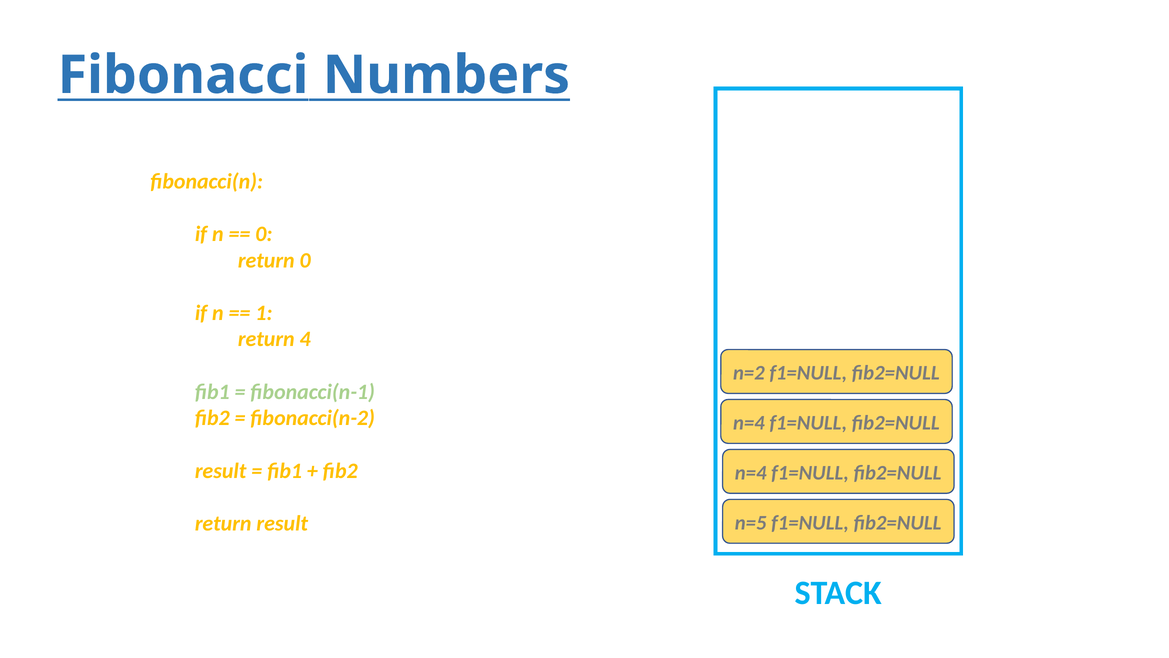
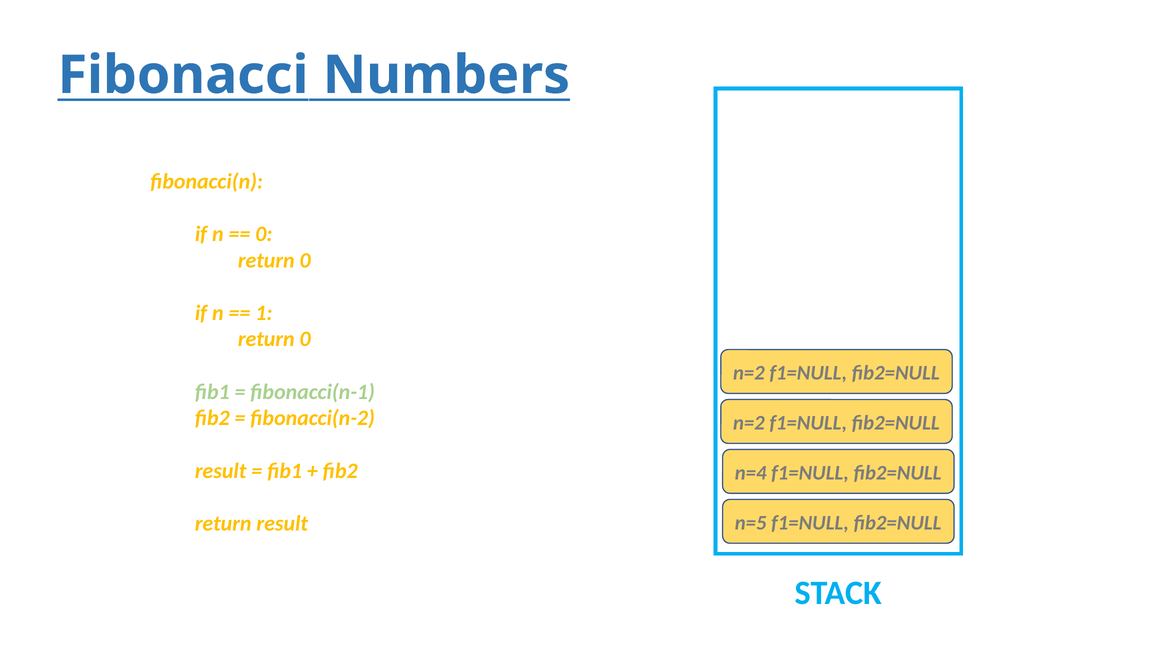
4 at (305, 339): 4 -> 0
n=4 at (749, 423): n=4 -> n=2
